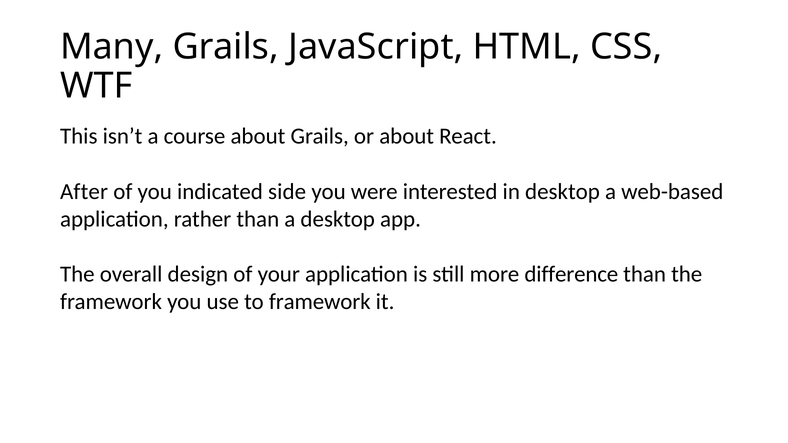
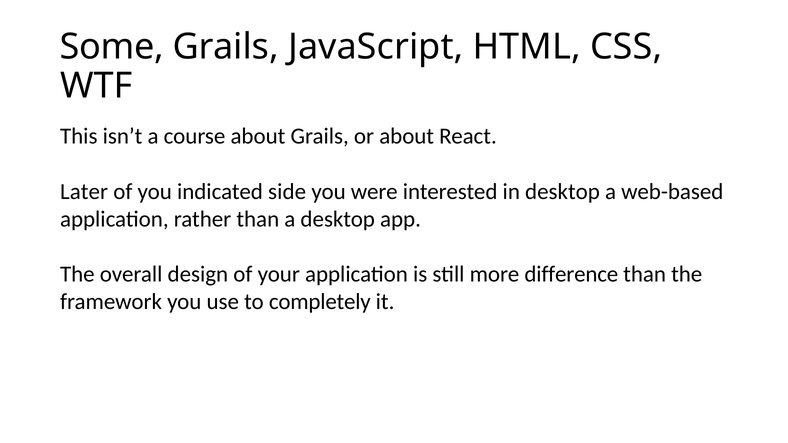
Many: Many -> Some
After: After -> Later
to framework: framework -> completely
